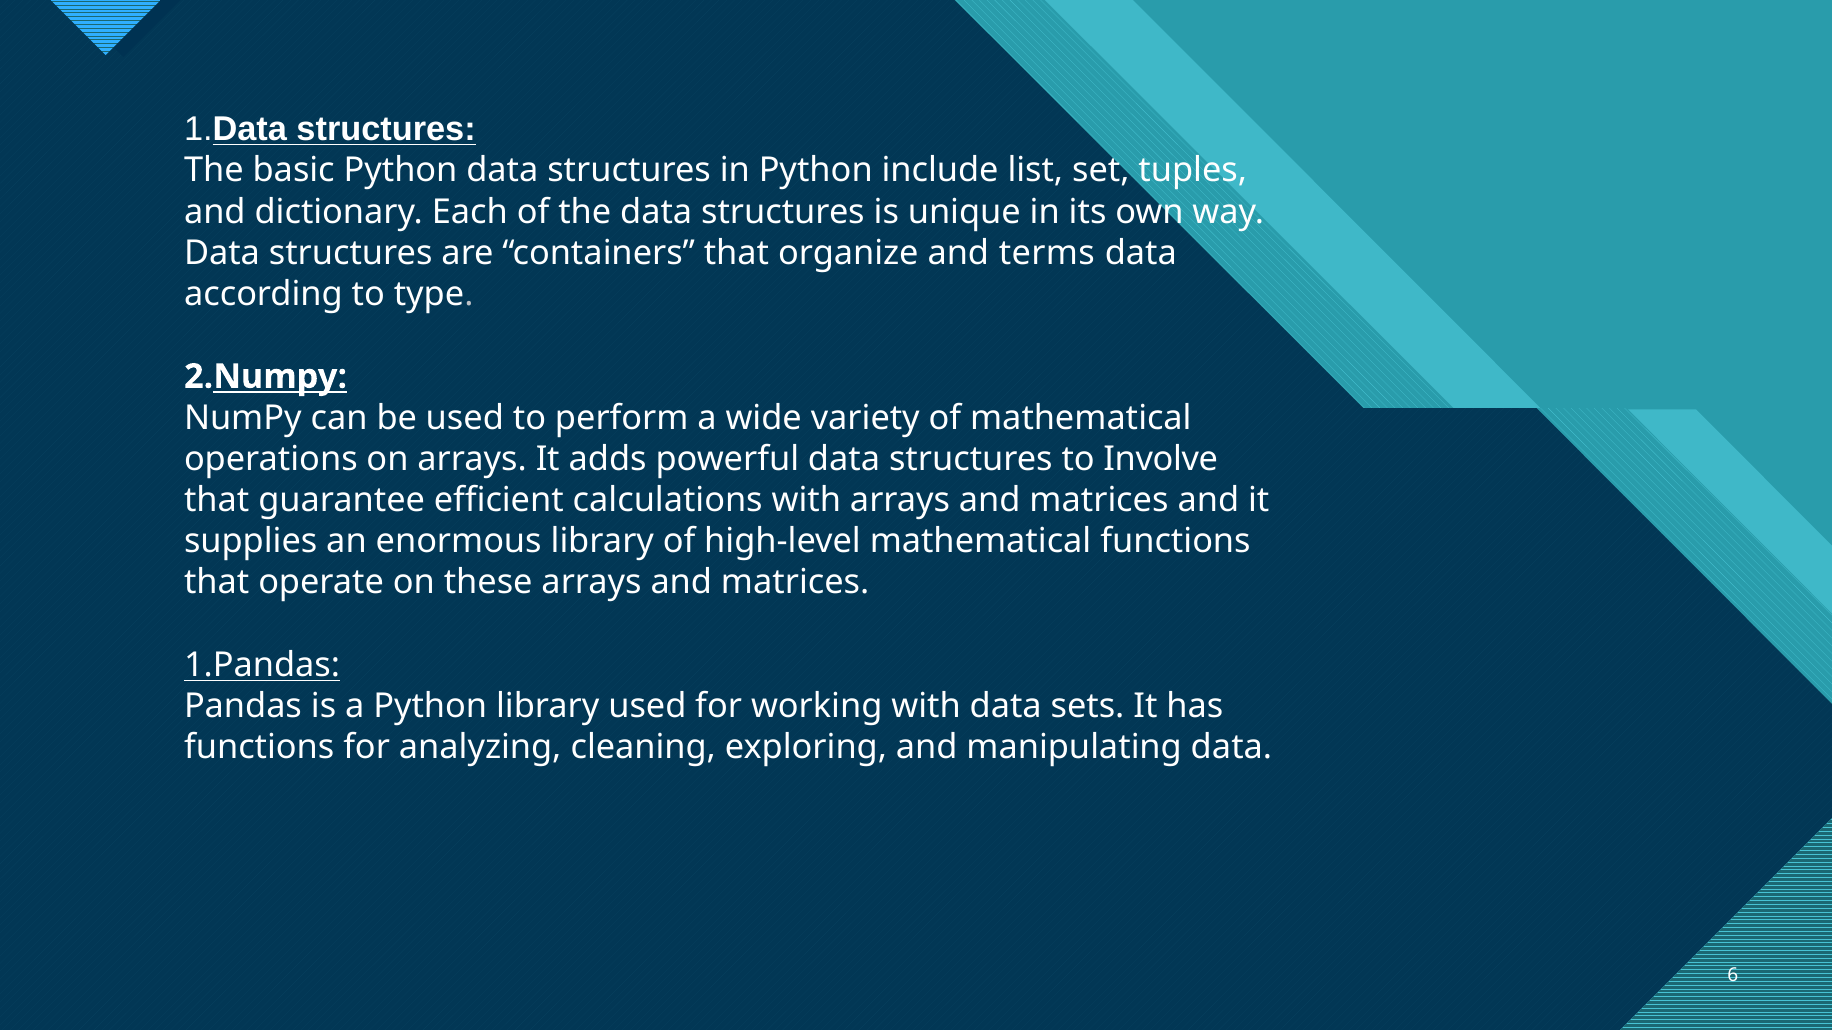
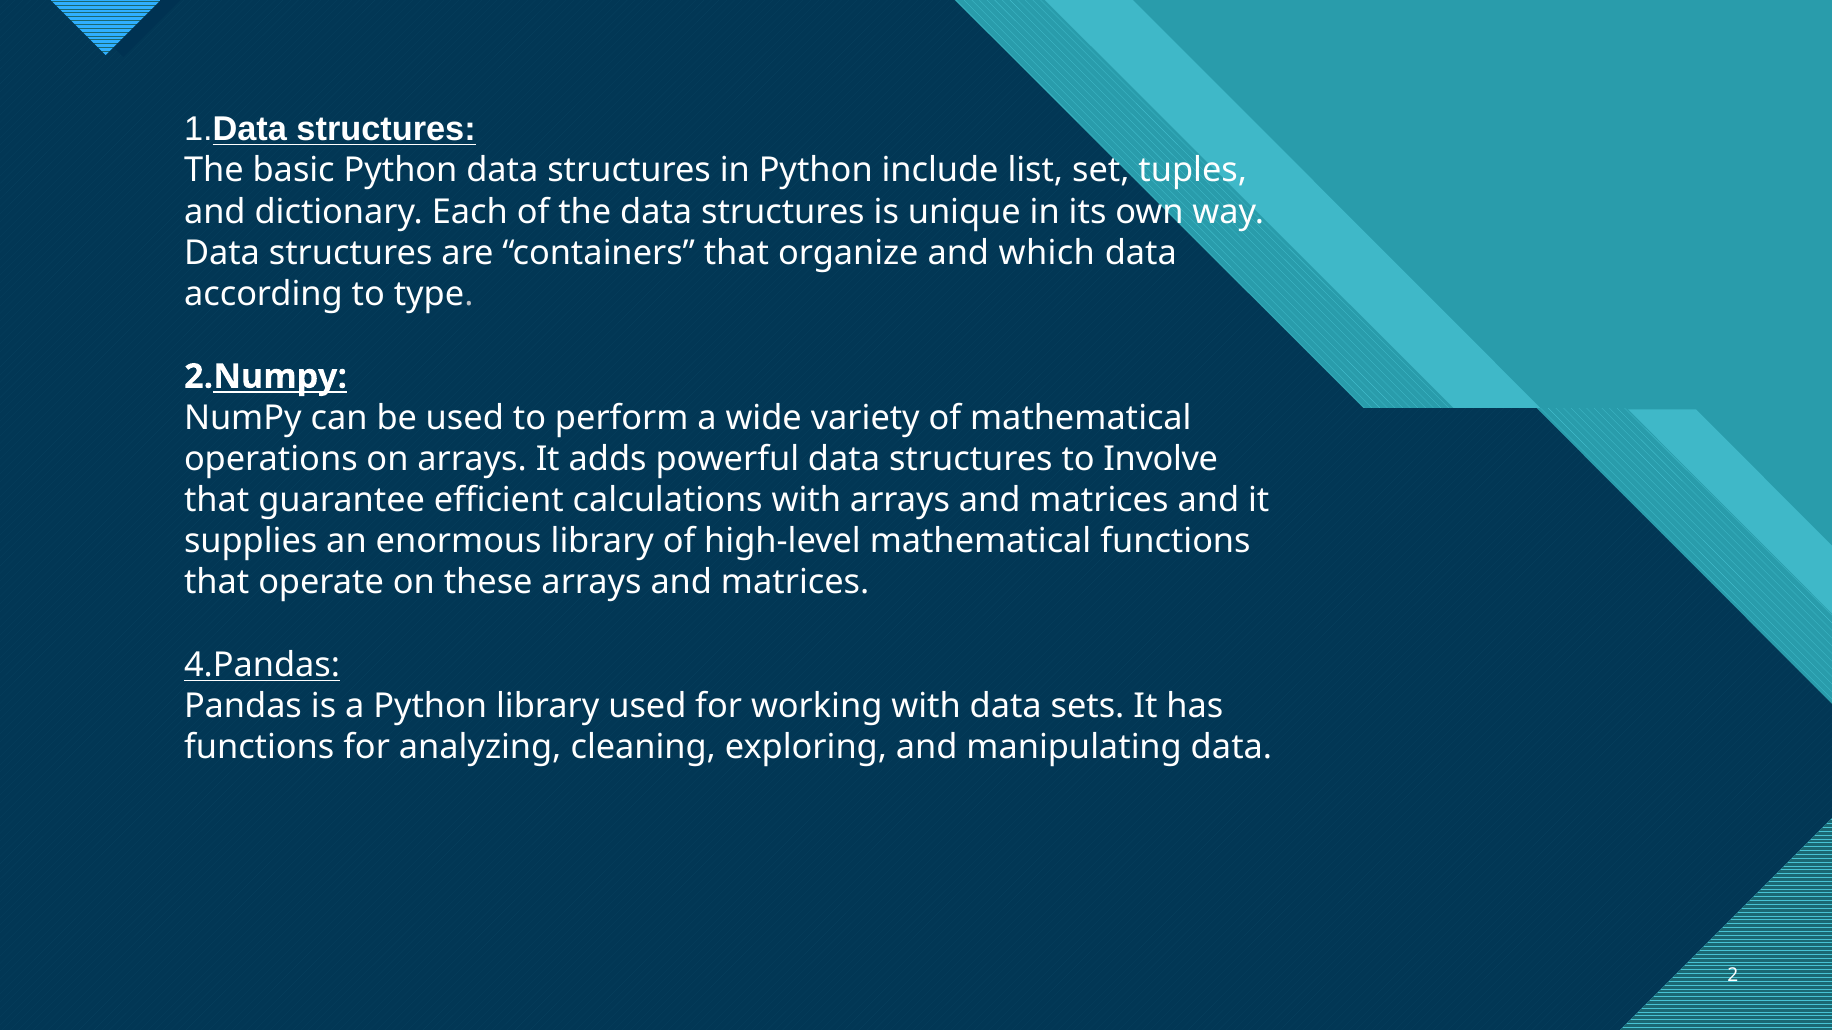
terms: terms -> which
1.Pandas: 1.Pandas -> 4.Pandas
6: 6 -> 2
